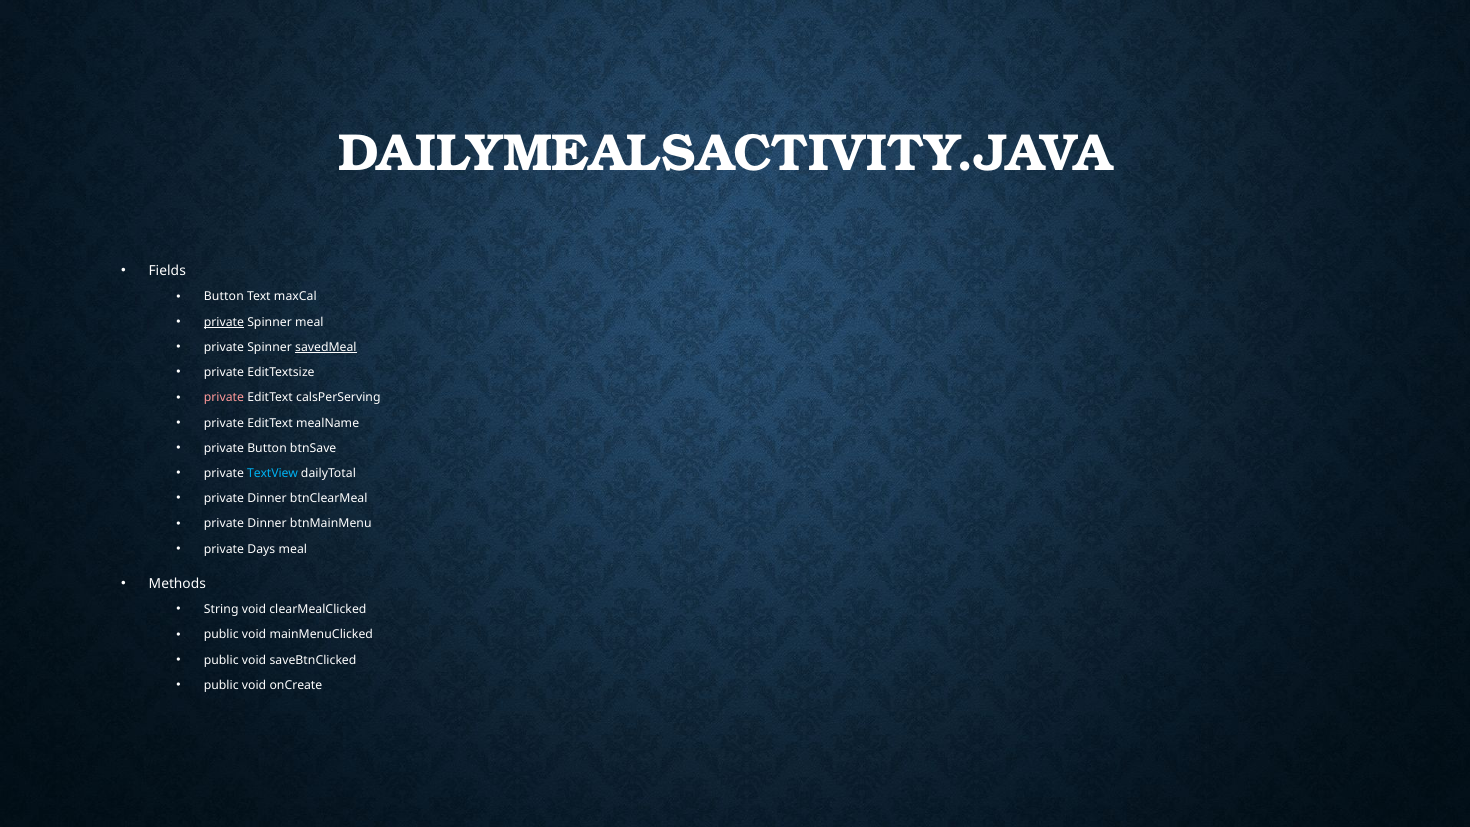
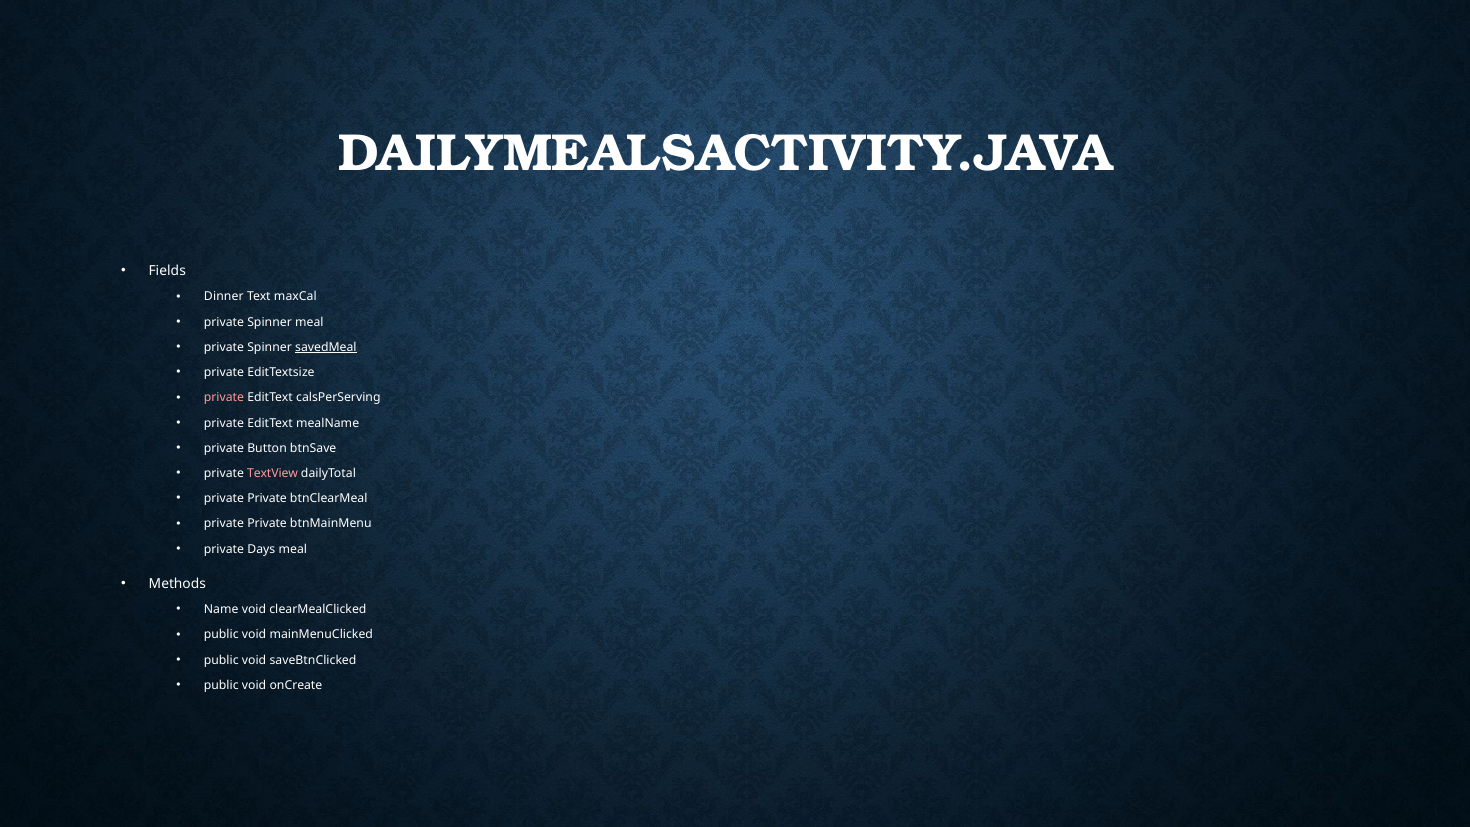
Button at (224, 297): Button -> Dinner
private at (224, 322) underline: present -> none
TextView colour: light blue -> pink
Dinner at (267, 499): Dinner -> Private
Dinner at (267, 524): Dinner -> Private
String: String -> Name
